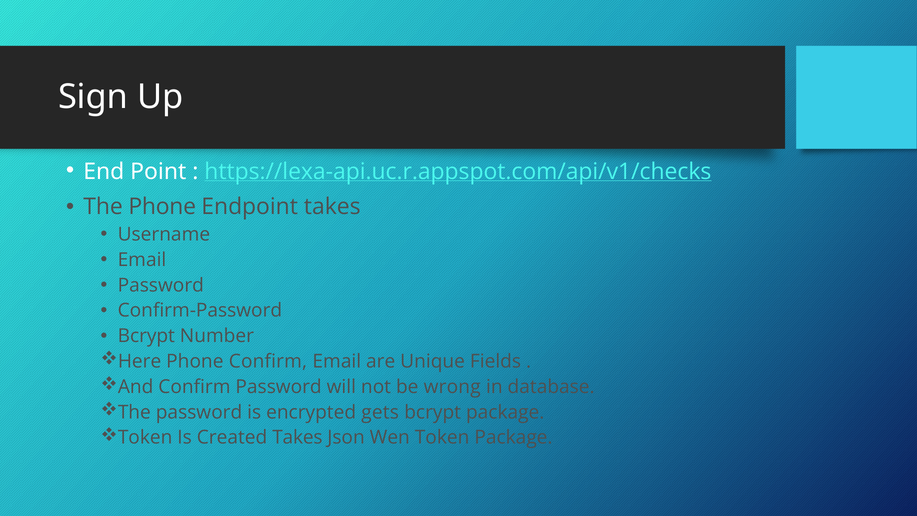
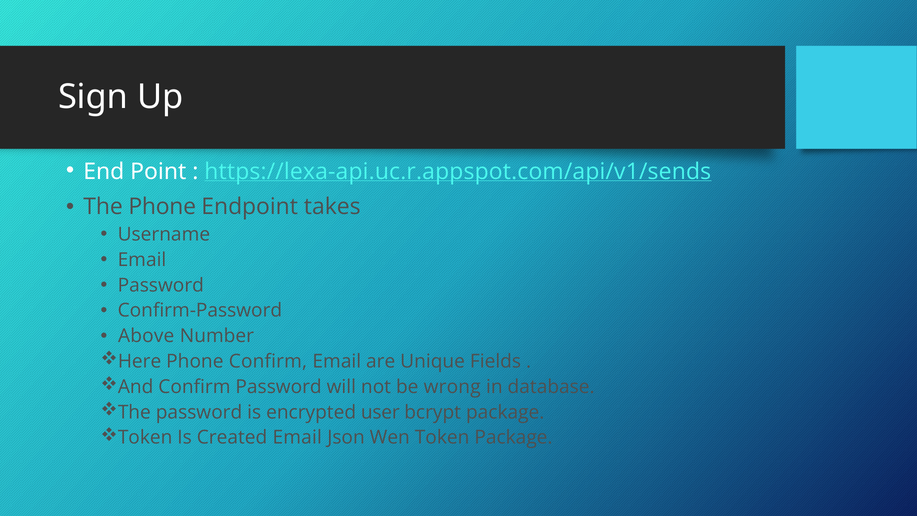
https://lexa-api.uc.r.appspot.com/api/v1/checks: https://lexa-api.uc.r.appspot.com/api/v1/checks -> https://lexa-api.uc.r.appspot.com/api/v1/sends
Bcrypt at (146, 336): Bcrypt -> Above
gets: gets -> user
Created Takes: Takes -> Email
